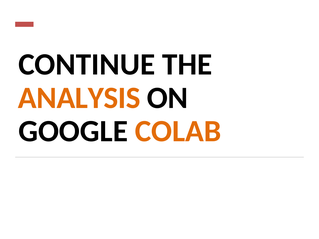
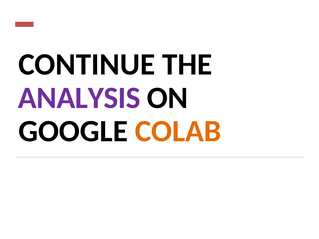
ANALYSIS colour: orange -> purple
